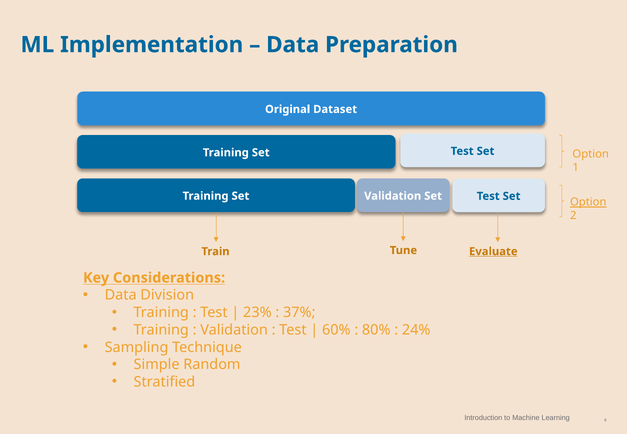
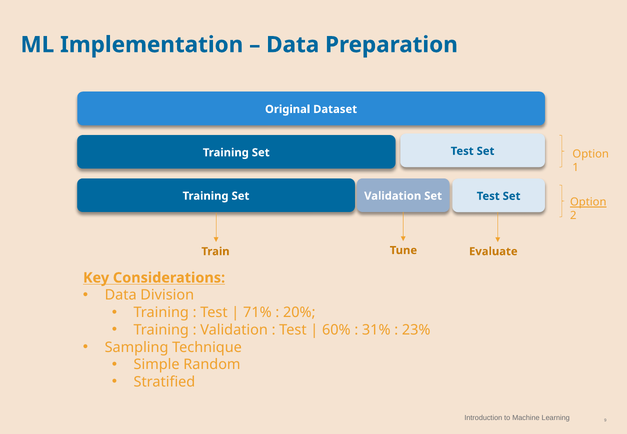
Evaluate underline: present -> none
23%: 23% -> 71%
37%: 37% -> 20%
80%: 80% -> 31%
24%: 24% -> 23%
